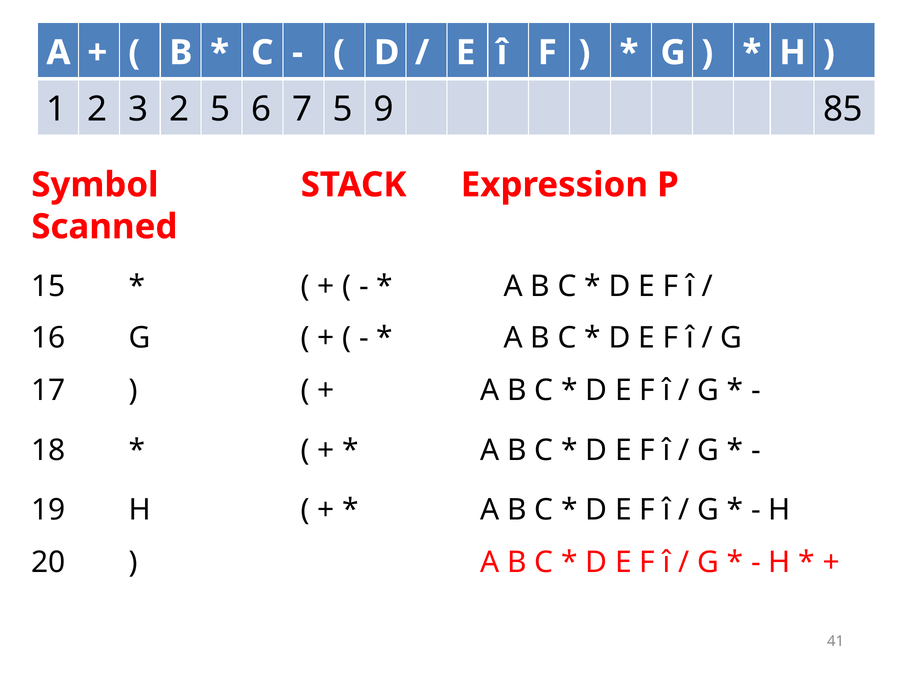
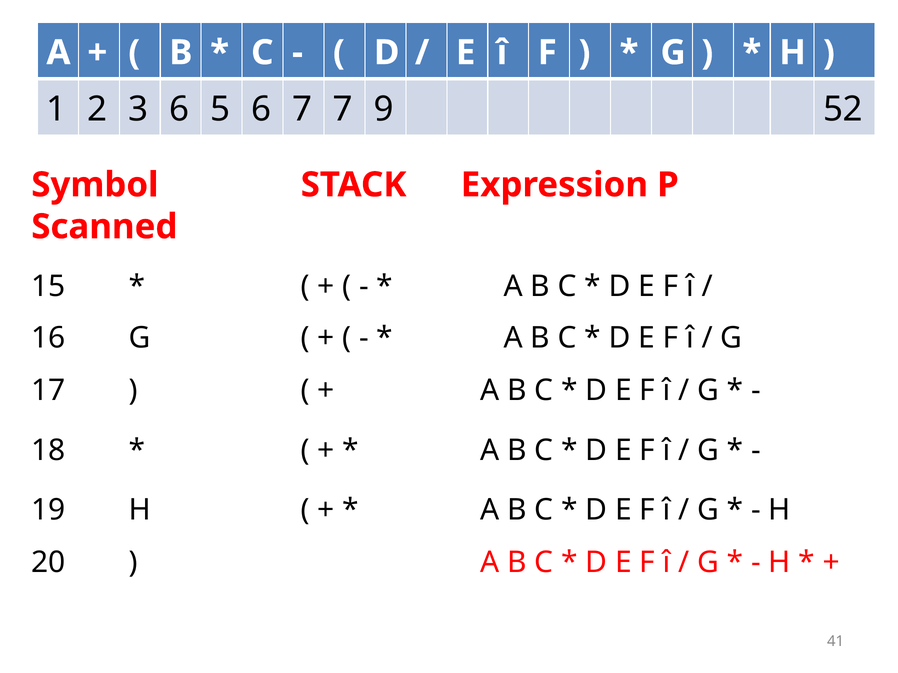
3 2: 2 -> 6
7 5: 5 -> 7
85: 85 -> 52
